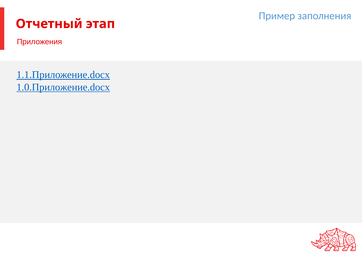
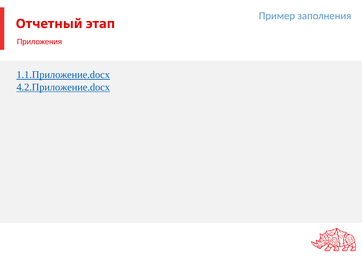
1.0.Приложение.docx: 1.0.Приложение.docx -> 4.2.Приложение.docx
